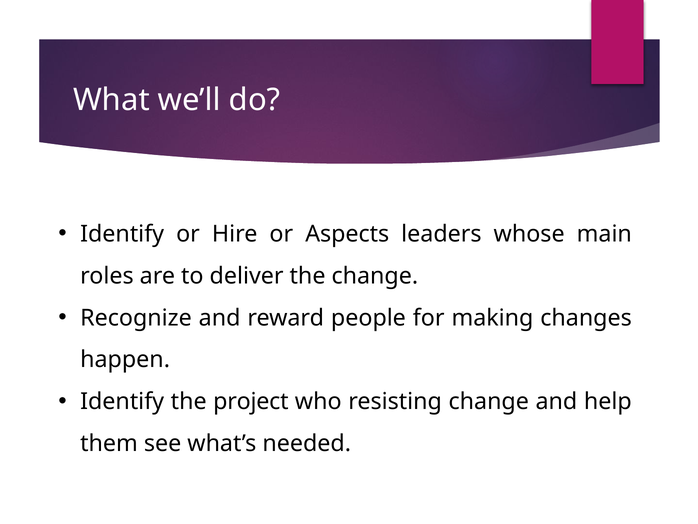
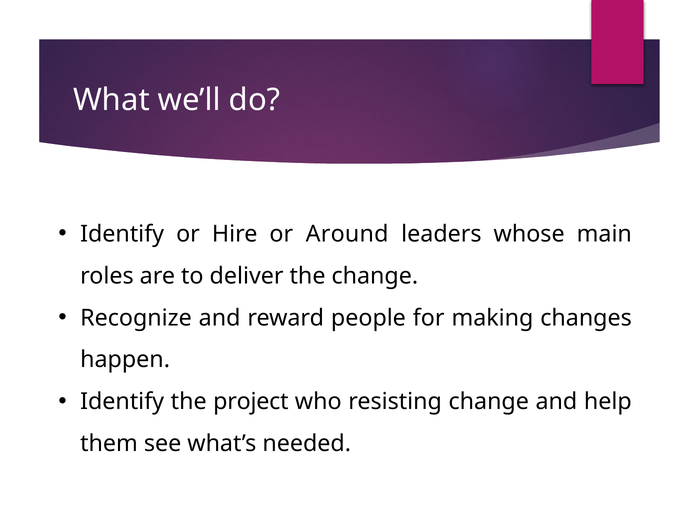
Aspects: Aspects -> Around
